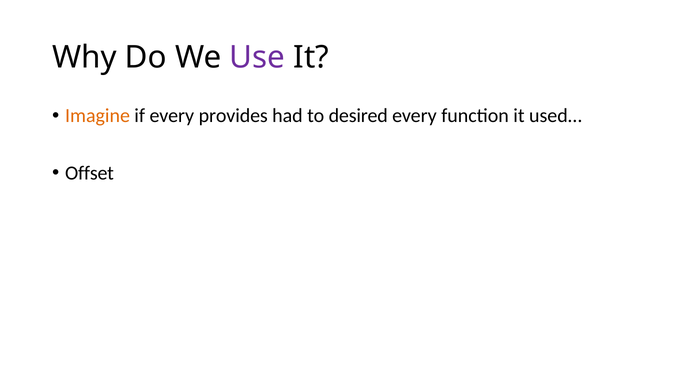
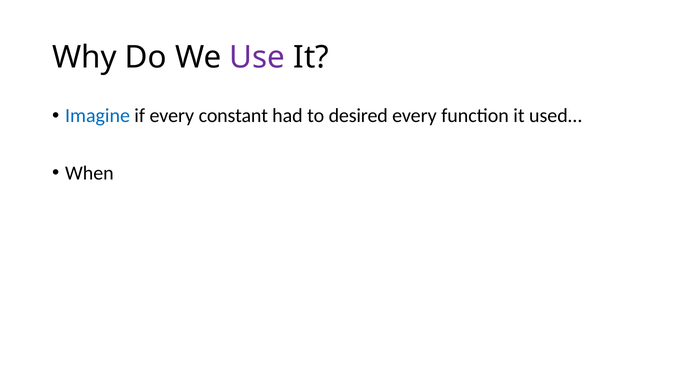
Imagine colour: orange -> blue
provides: provides -> constant
Offset: Offset -> When
